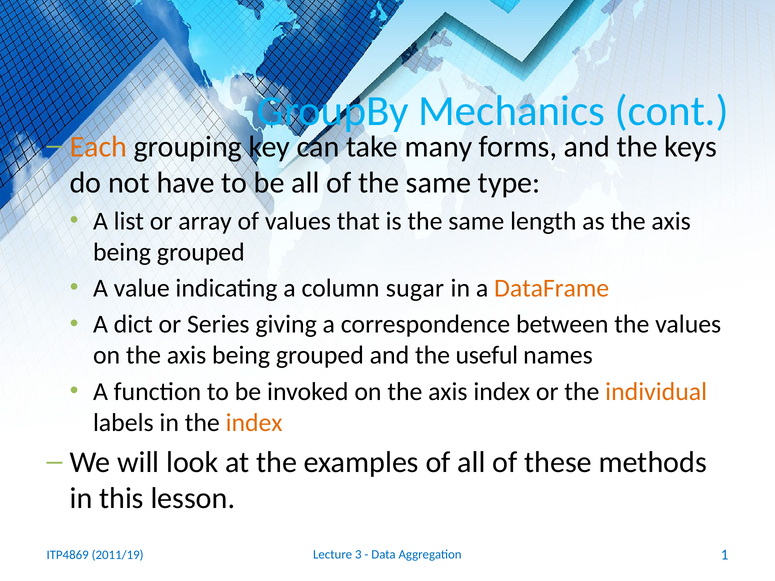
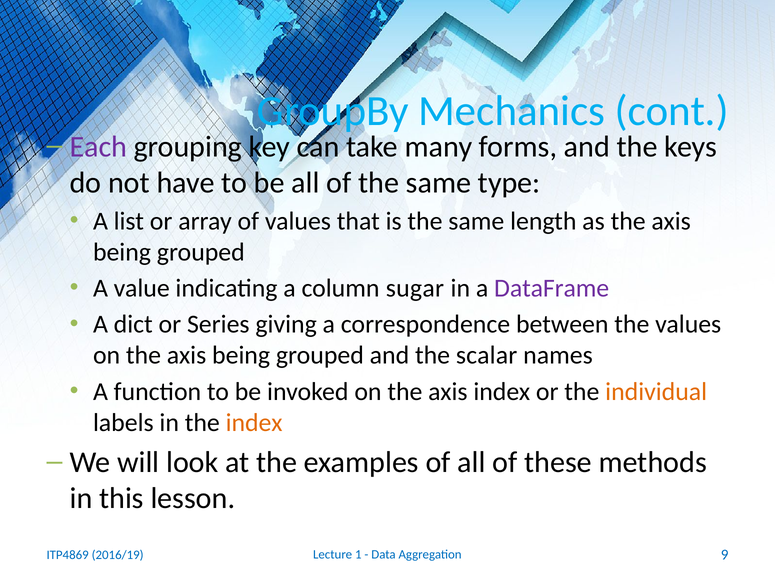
Each colour: orange -> purple
DataFrame colour: orange -> purple
useful: useful -> scalar
3: 3 -> 1
1: 1 -> 9
2011/19: 2011/19 -> 2016/19
